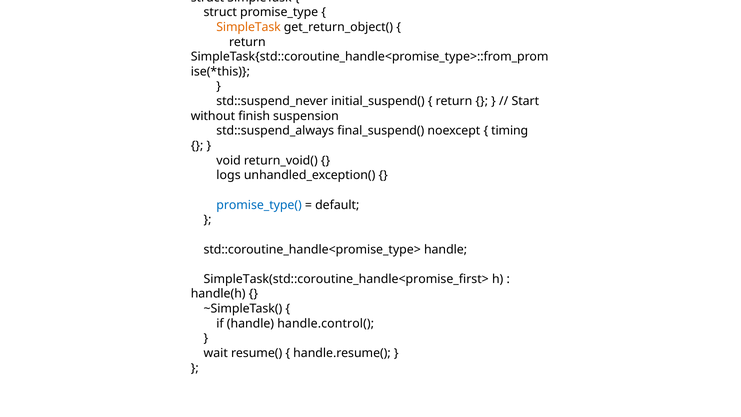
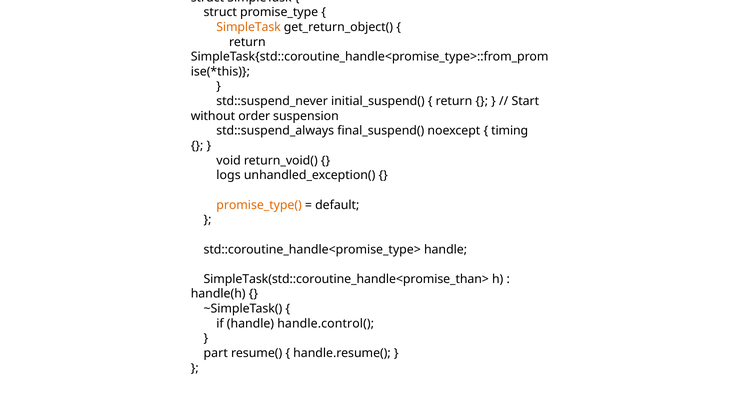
finish: finish -> order
promise_type( colour: blue -> orange
SimpleTask(std::coroutine_handle<promise_first>: SimpleTask(std::coroutine_handle<promise_first> -> SimpleTask(std::coroutine_handle<promise_than>
wait: wait -> part
